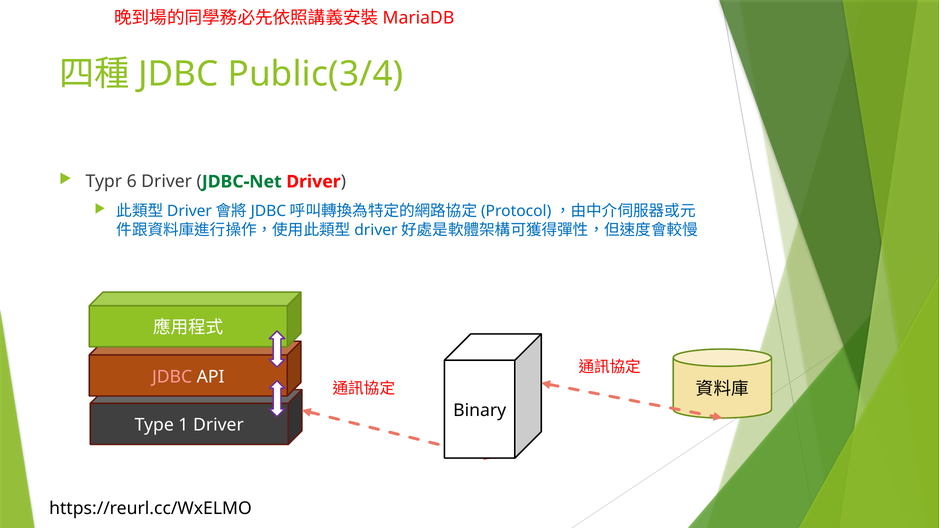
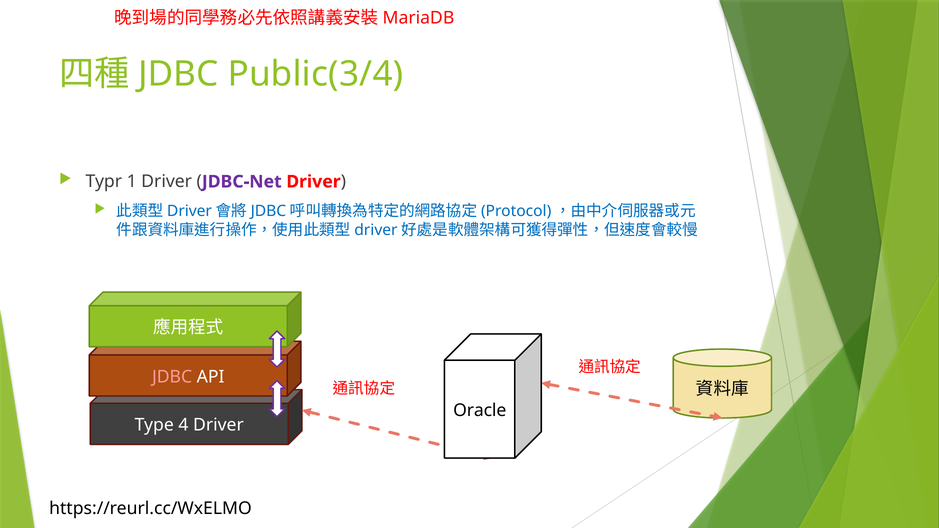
6: 6 -> 1
JDBC-Net colour: green -> purple
Binary: Binary -> Oracle
1: 1 -> 4
